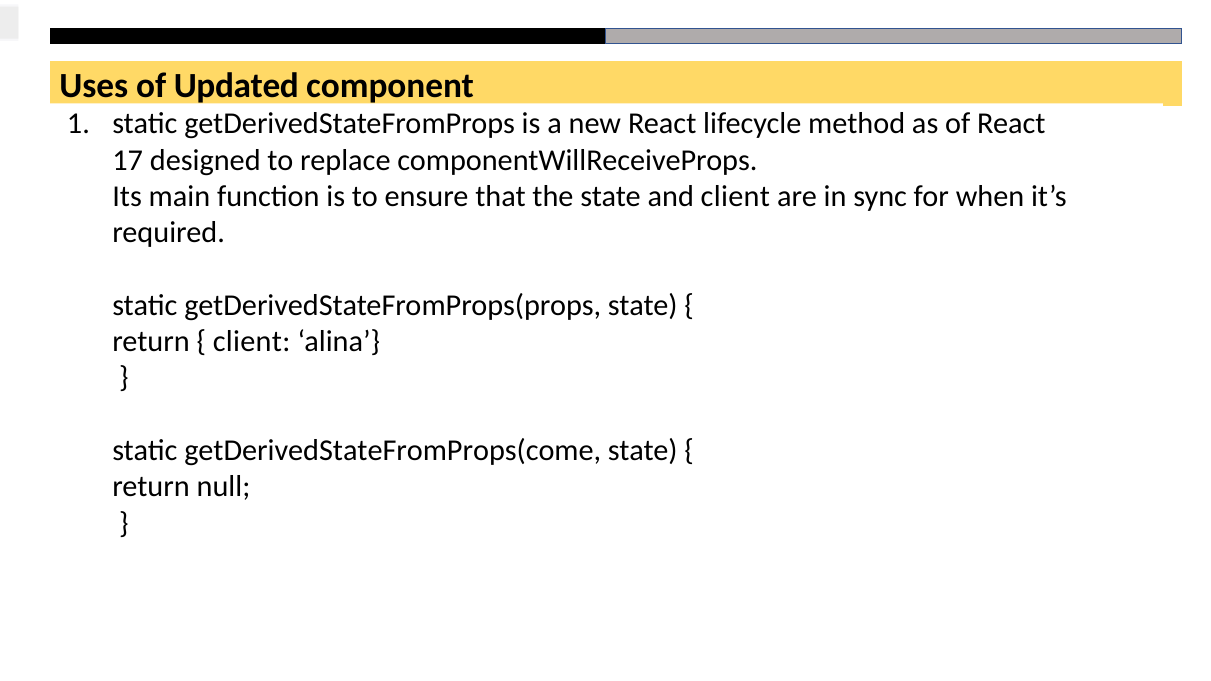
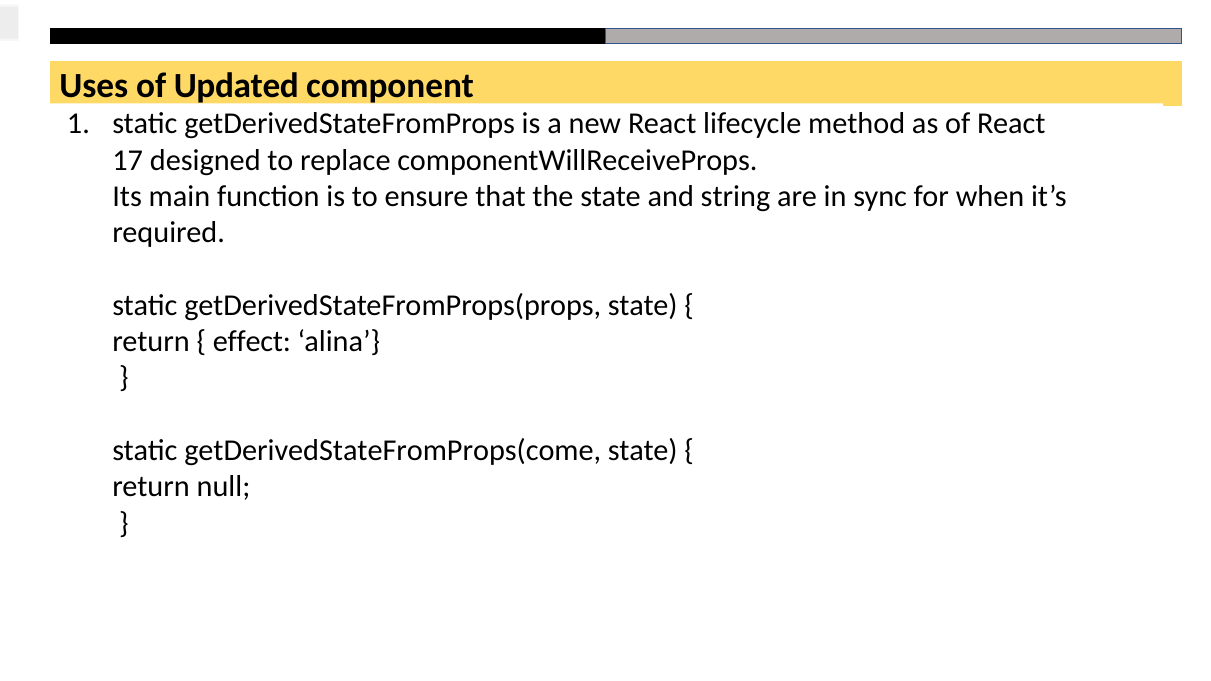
and client: client -> string
client at (252, 342): client -> effect
